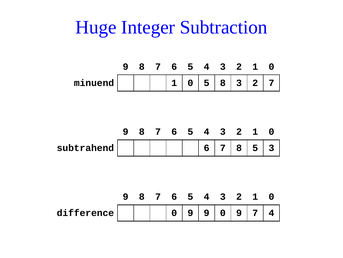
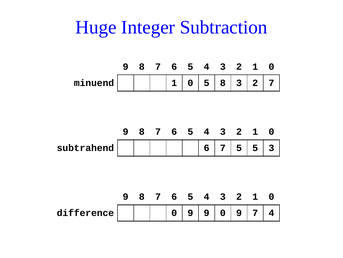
7 8: 8 -> 5
